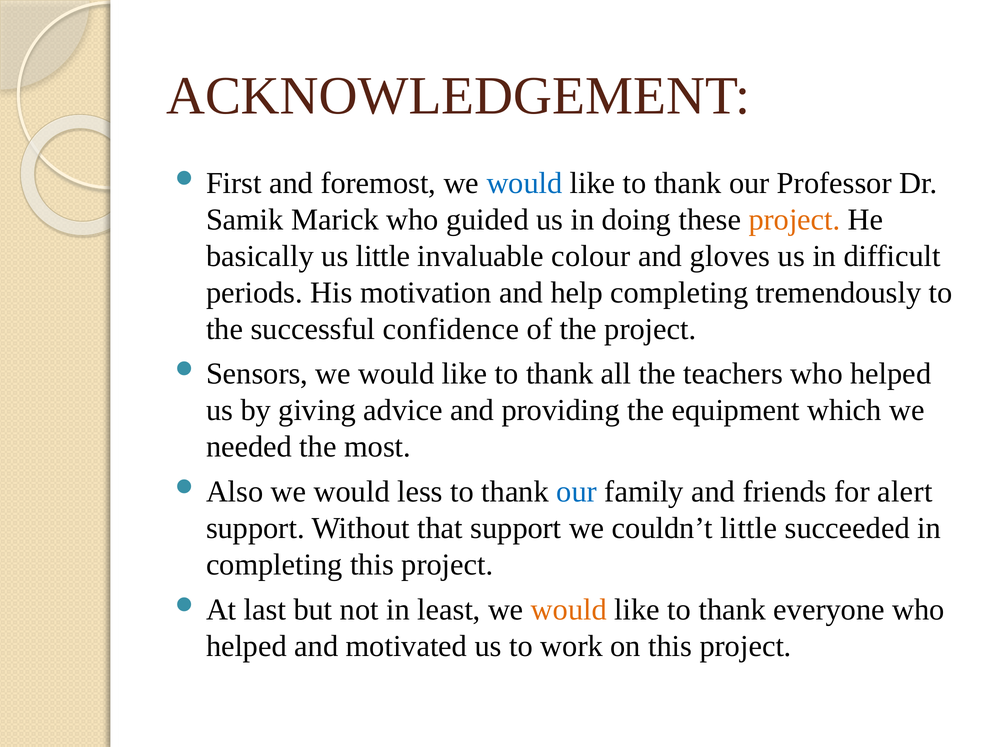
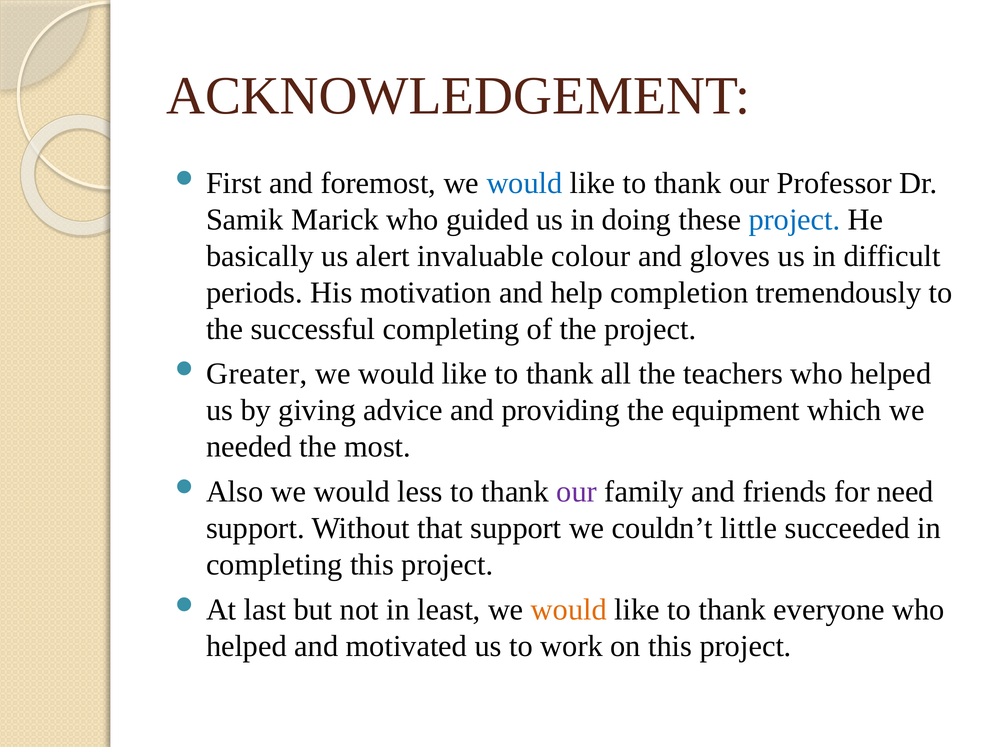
project at (794, 220) colour: orange -> blue
us little: little -> alert
help completing: completing -> completion
successful confidence: confidence -> completing
Sensors: Sensors -> Greater
our at (577, 492) colour: blue -> purple
alert: alert -> need
